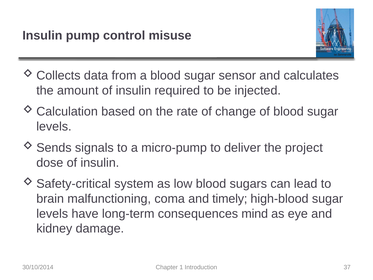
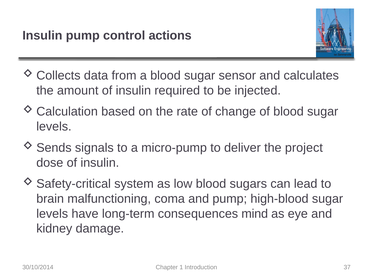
misuse: misuse -> actions
and timely: timely -> pump
